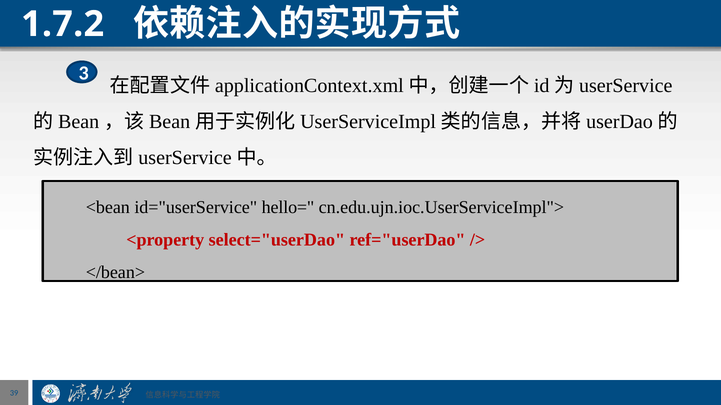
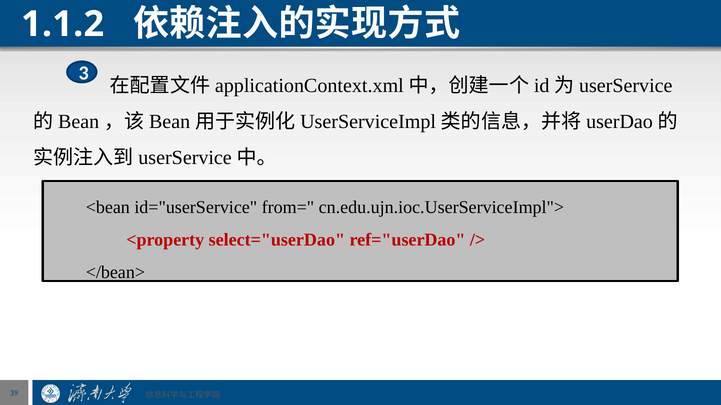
1.7.2: 1.7.2 -> 1.1.2
hello=: hello= -> from=
